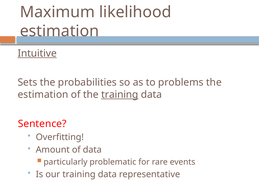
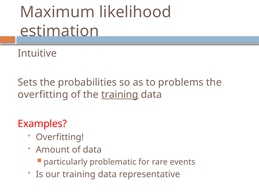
Intuitive underline: present -> none
estimation at (43, 95): estimation -> overfitting
Sentence: Sentence -> Examples
